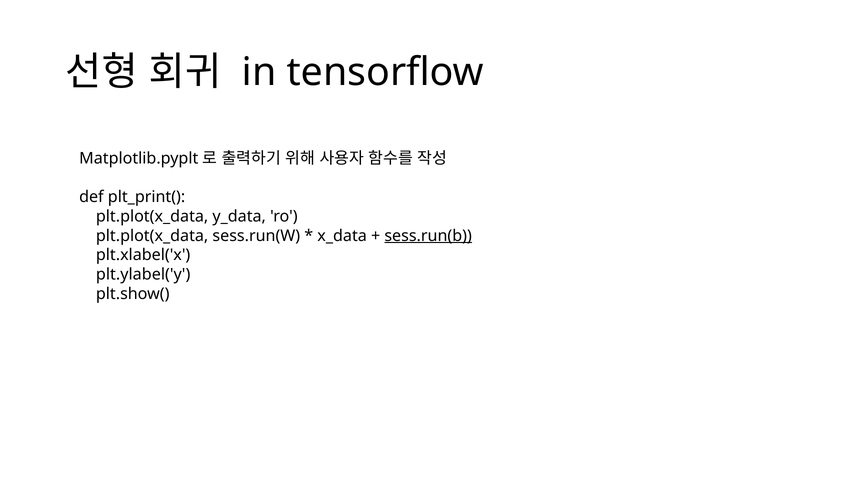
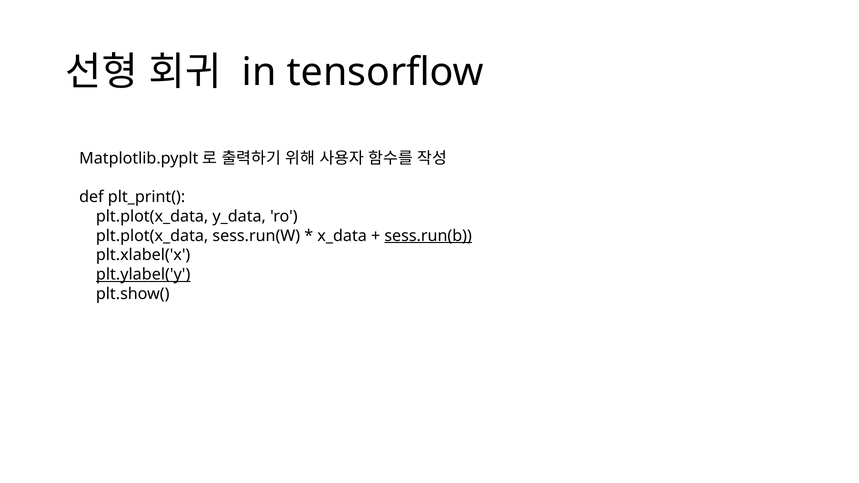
plt.ylabel('y underline: none -> present
